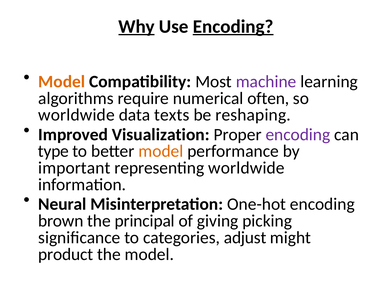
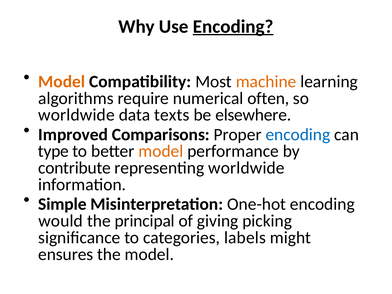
Why underline: present -> none
machine colour: purple -> orange
reshaping: reshaping -> elsewhere
Visualization: Visualization -> Comparisons
encoding at (298, 135) colour: purple -> blue
important: important -> contribute
Neural: Neural -> Simple
brown: brown -> would
adjust: adjust -> labels
product: product -> ensures
